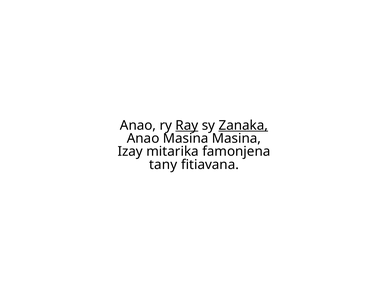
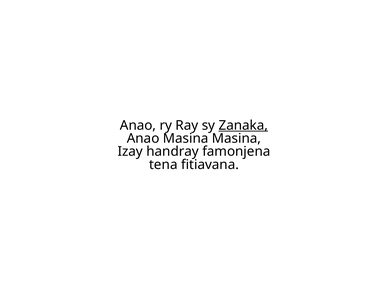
Ray underline: present -> none
mitarika: mitarika -> handray
tany: tany -> tena
